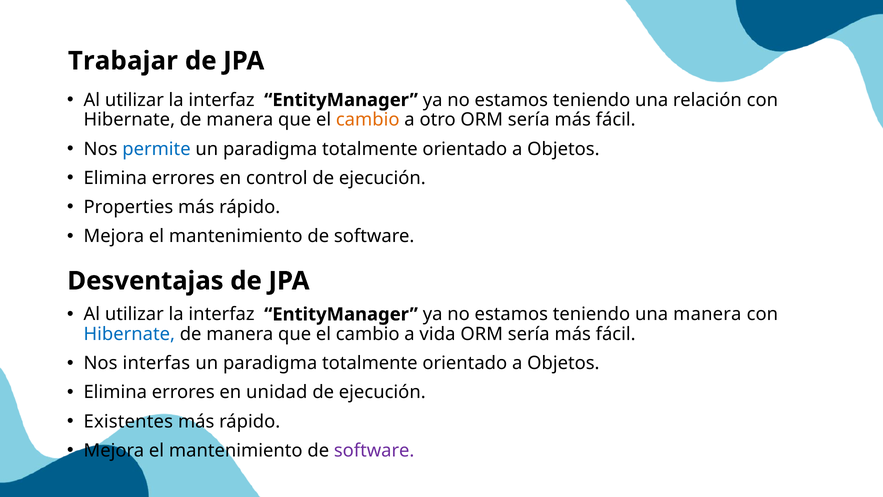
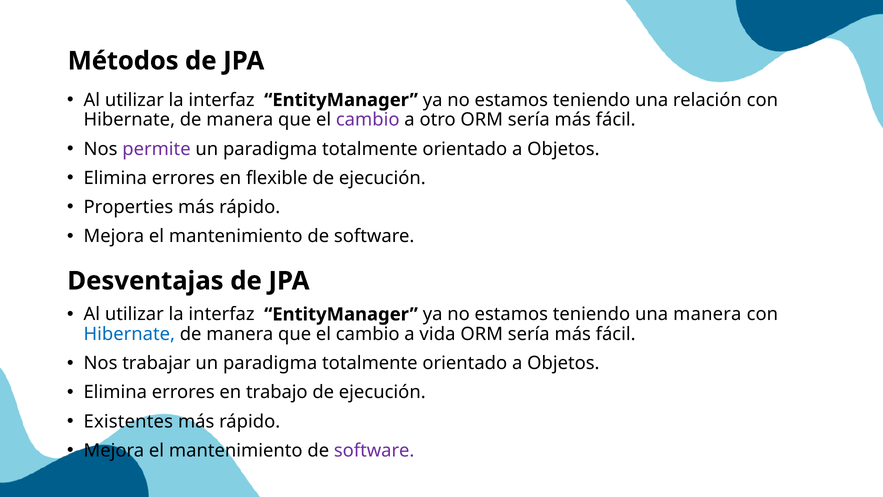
Trabajar: Trabajar -> Métodos
cambio at (368, 120) colour: orange -> purple
permite colour: blue -> purple
control: control -> flexible
interfas: interfas -> trabajar
unidad: unidad -> trabajo
